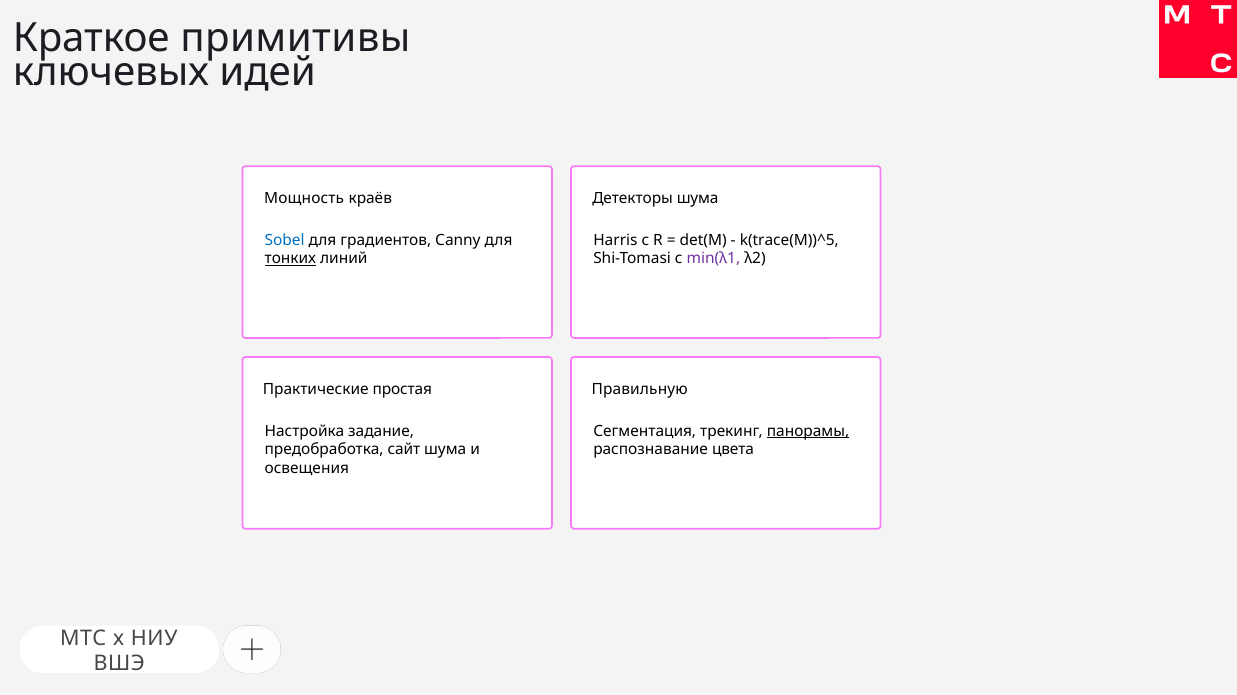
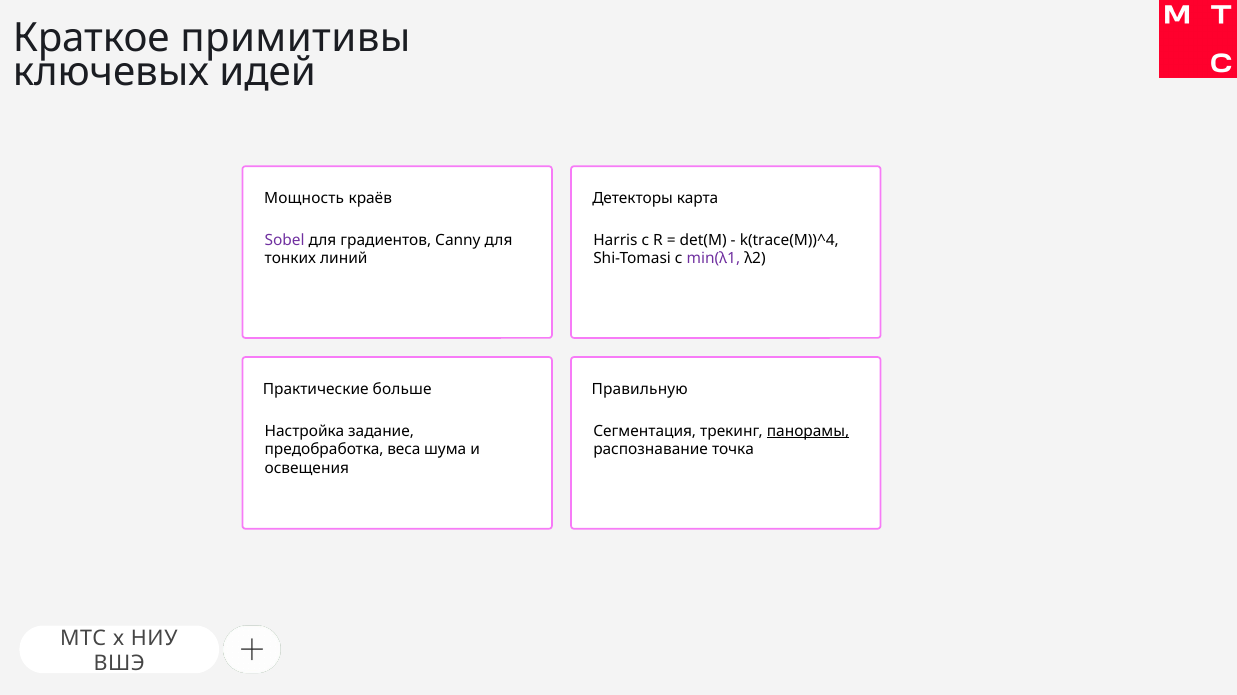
Детекторы шума: шума -> карта
Sobel colour: blue -> purple
k(trace(M))^5: k(trace(M))^5 -> k(trace(M))^4
тонких underline: present -> none
простая: простая -> больше
сайт: сайт -> веса
цвета: цвета -> точка
